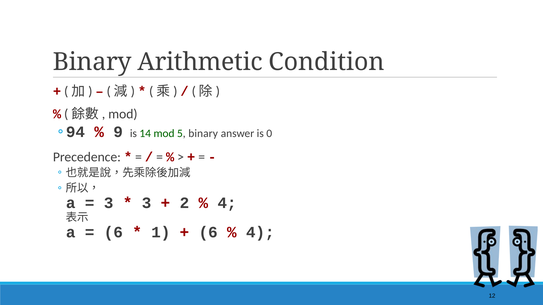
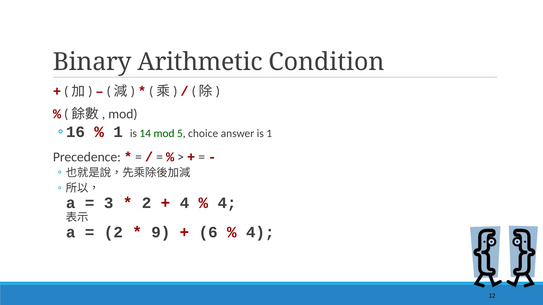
94: 94 -> 16
9 at (118, 132): 9 -> 1
5 binary: binary -> choice
is 0: 0 -> 1
3 at (147, 203): 3 -> 2
2 at (184, 203): 2 -> 4
6 at (113, 232): 6 -> 2
1: 1 -> 9
